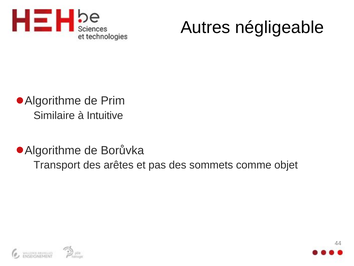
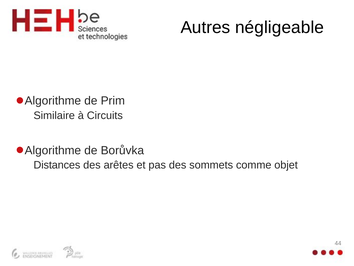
Intuitive: Intuitive -> Circuits
Transport: Transport -> Distances
